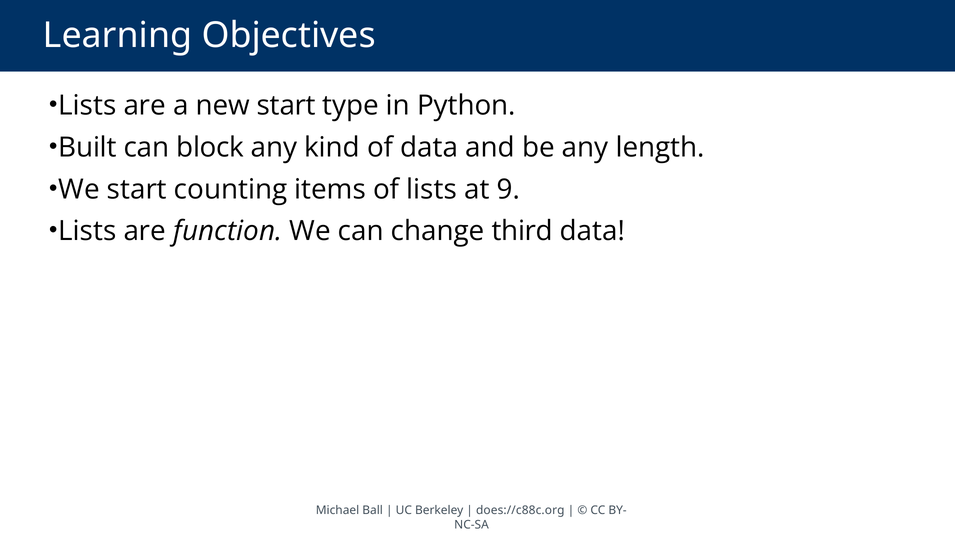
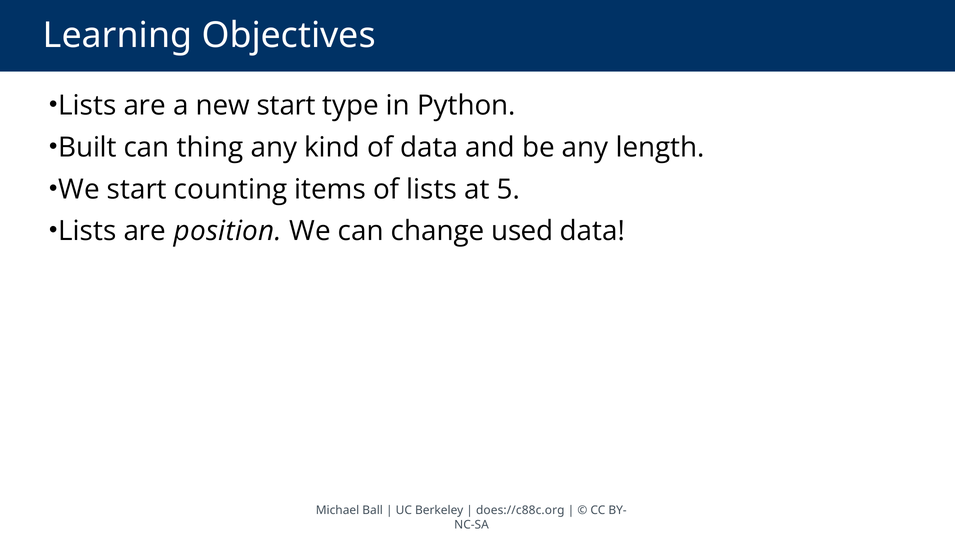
block: block -> thing
9: 9 -> 5
function: function -> position
third: third -> used
